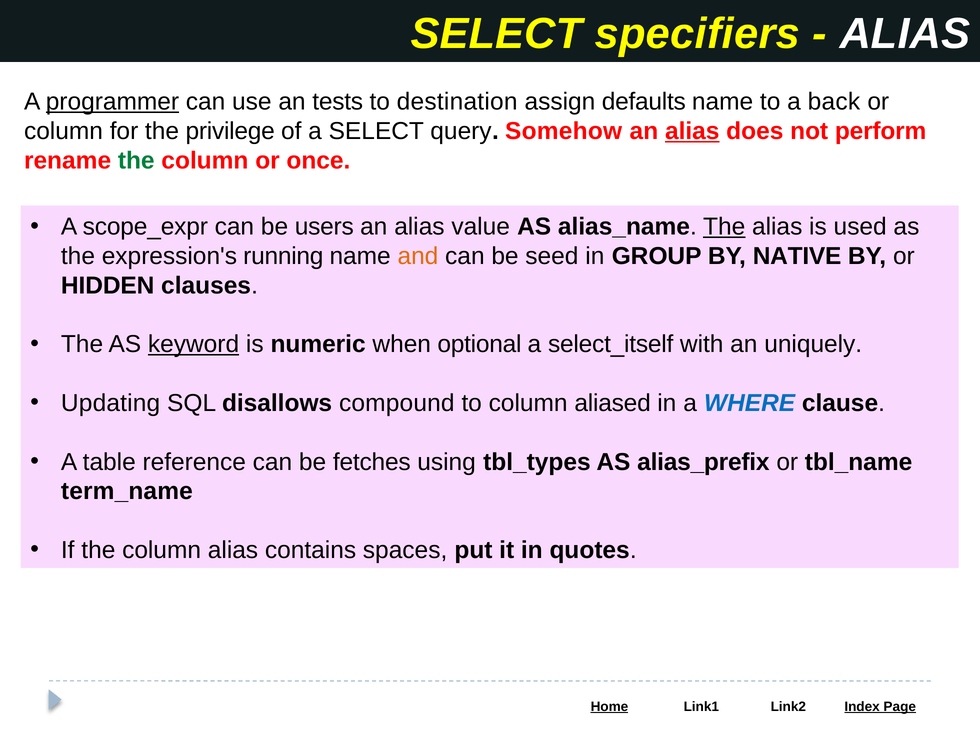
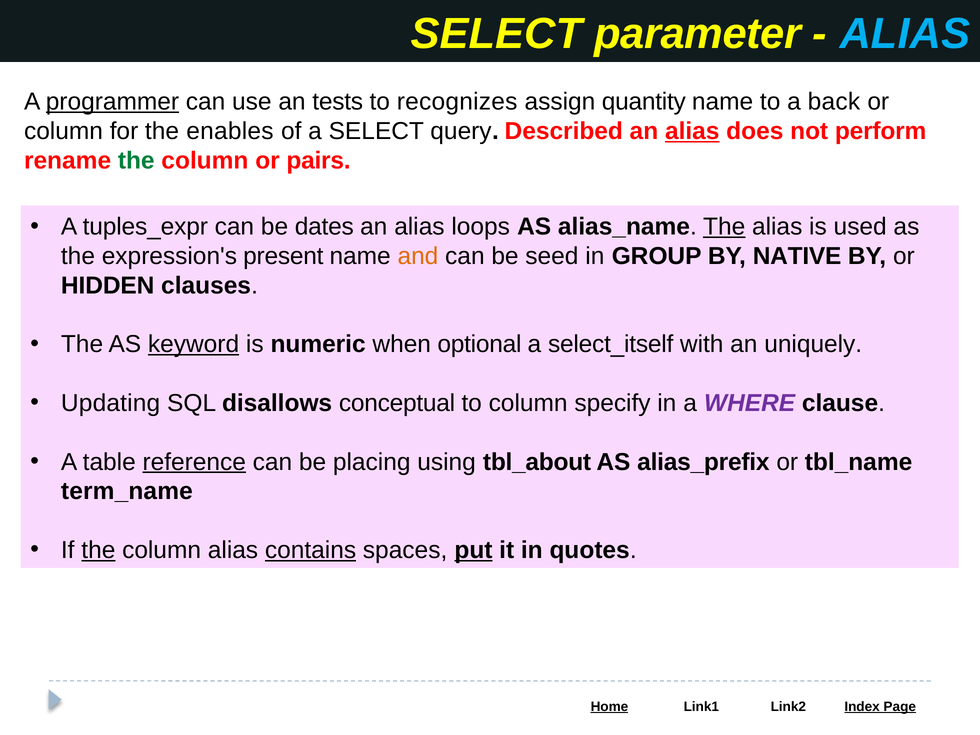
specifiers: specifiers -> parameter
ALIAS at (905, 34) colour: white -> light blue
destination: destination -> recognizes
defaults: defaults -> quantity
privilege: privilege -> enables
Somehow: Somehow -> Described
once: once -> pairs
scope_expr: scope_expr -> tuples_expr
users: users -> dates
value: value -> loops
running: running -> present
compound: compound -> conceptual
aliased: aliased -> specify
WHERE colour: blue -> purple
reference underline: none -> present
fetches: fetches -> placing
tbl_types: tbl_types -> tbl_about
the at (98, 550) underline: none -> present
contains underline: none -> present
put underline: none -> present
